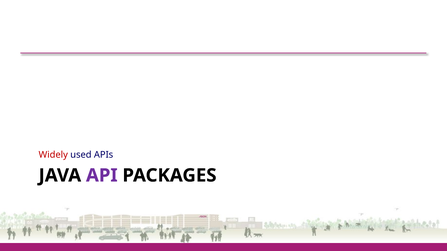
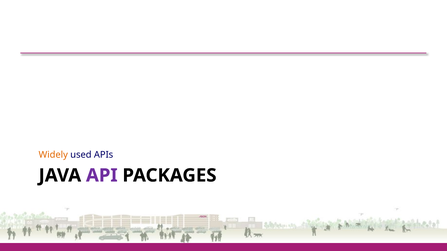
Widely colour: red -> orange
